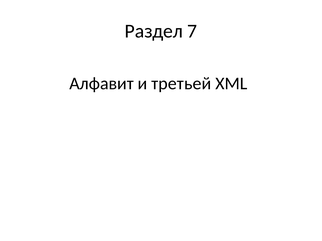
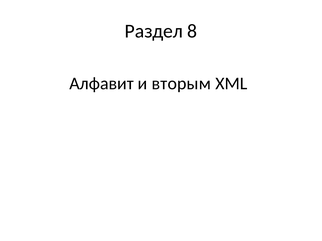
7: 7 -> 8
третьей: третьей -> вторым
